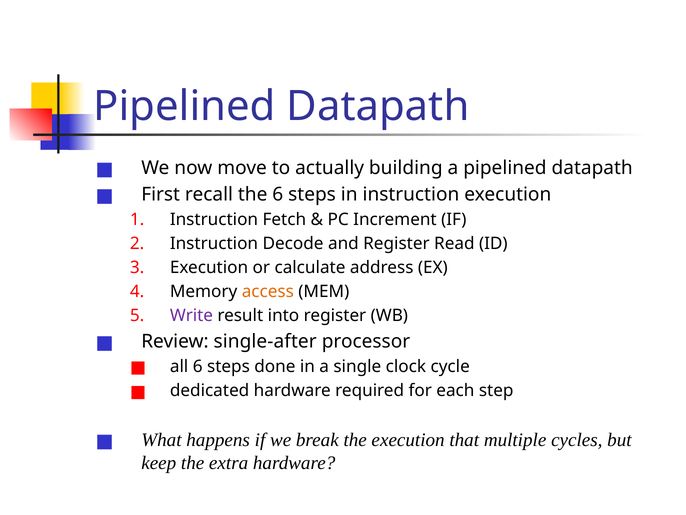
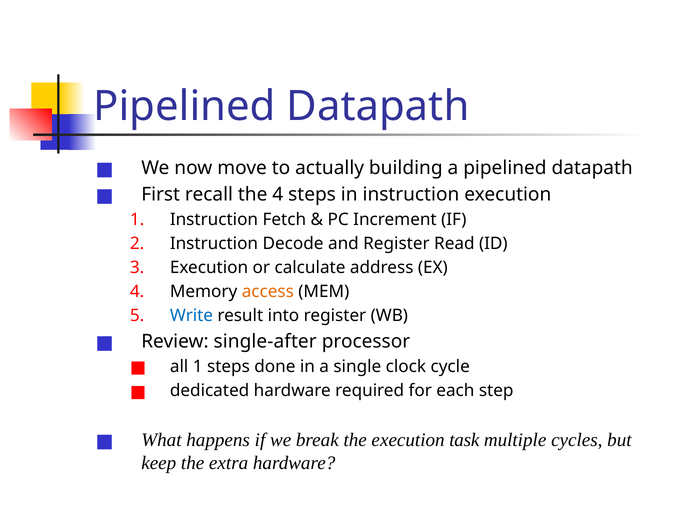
the 6: 6 -> 4
Write colour: purple -> blue
all 6: 6 -> 1
that: that -> task
